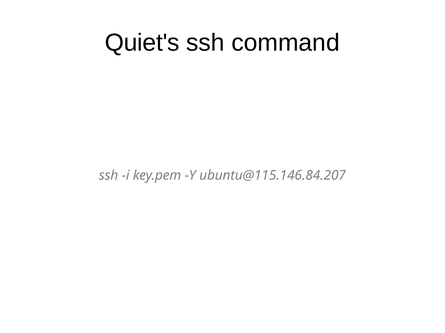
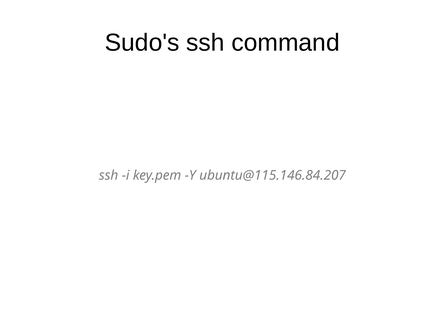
Quiet's: Quiet's -> Sudo's
